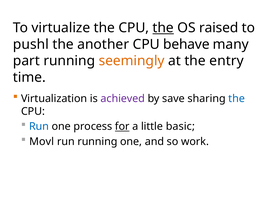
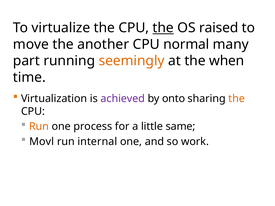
pushl: pushl -> move
behave: behave -> normal
entry: entry -> when
save: save -> onto
the at (237, 99) colour: blue -> orange
Run at (39, 127) colour: blue -> orange
for underline: present -> none
basic: basic -> same
run running: running -> internal
